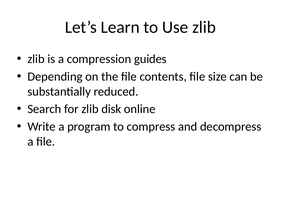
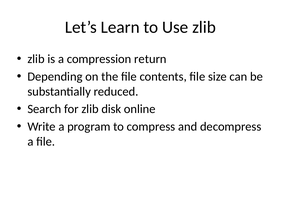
guides: guides -> return
